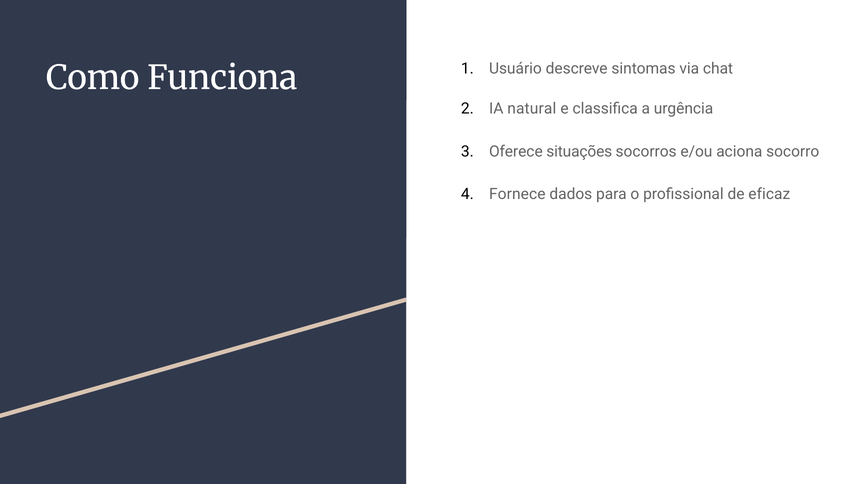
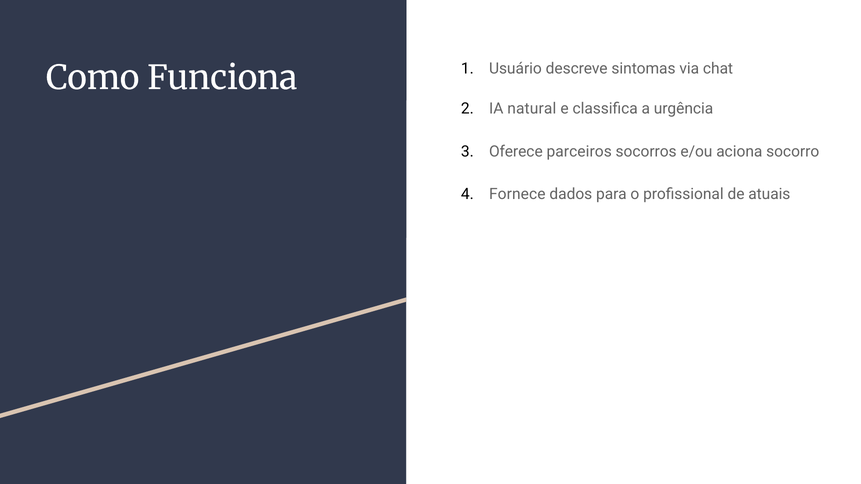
situações: situações -> parceiros
eficaz: eficaz -> atuais
